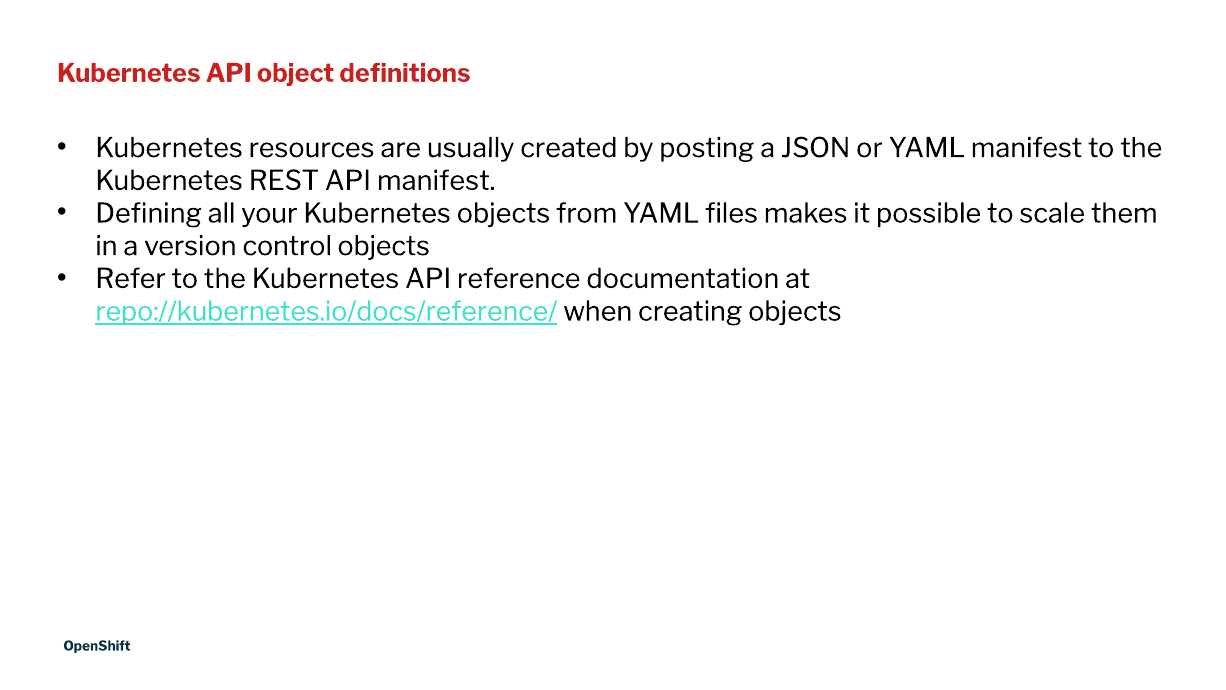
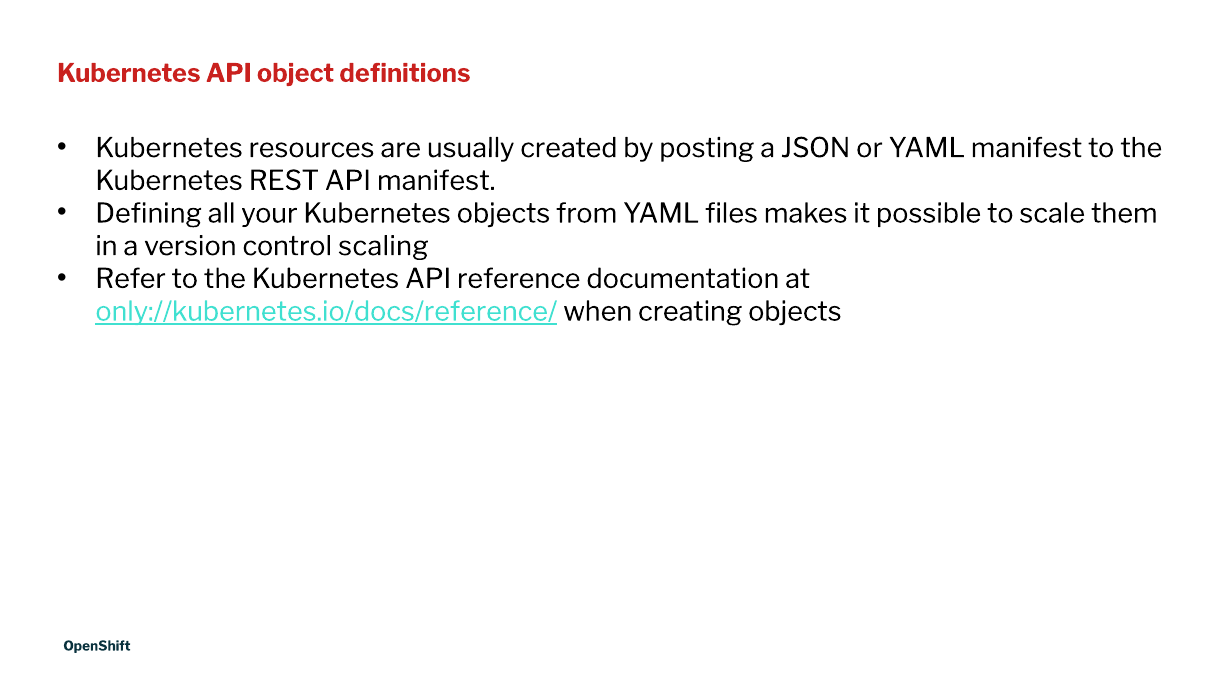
control objects: objects -> scaling
repo://kubernetes.io/docs/reference/: repo://kubernetes.io/docs/reference/ -> only://kubernetes.io/docs/reference/
